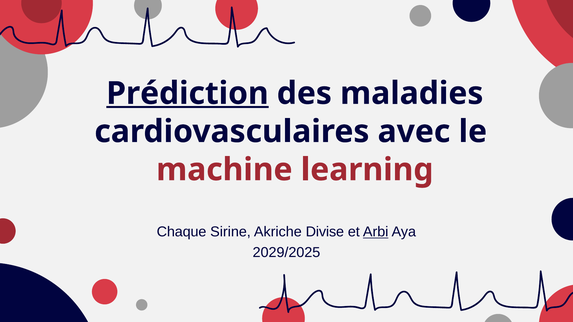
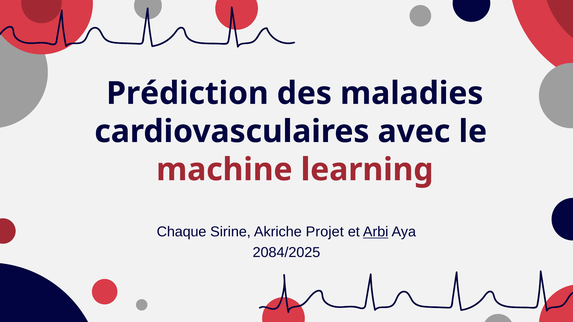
Prédiction underline: present -> none
Divise: Divise -> Projet
2029/2025: 2029/2025 -> 2084/2025
